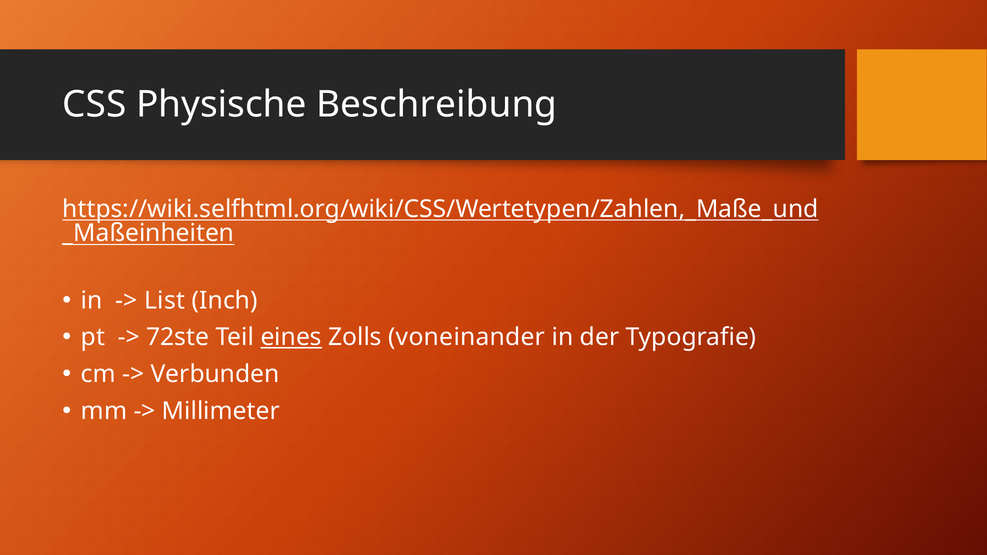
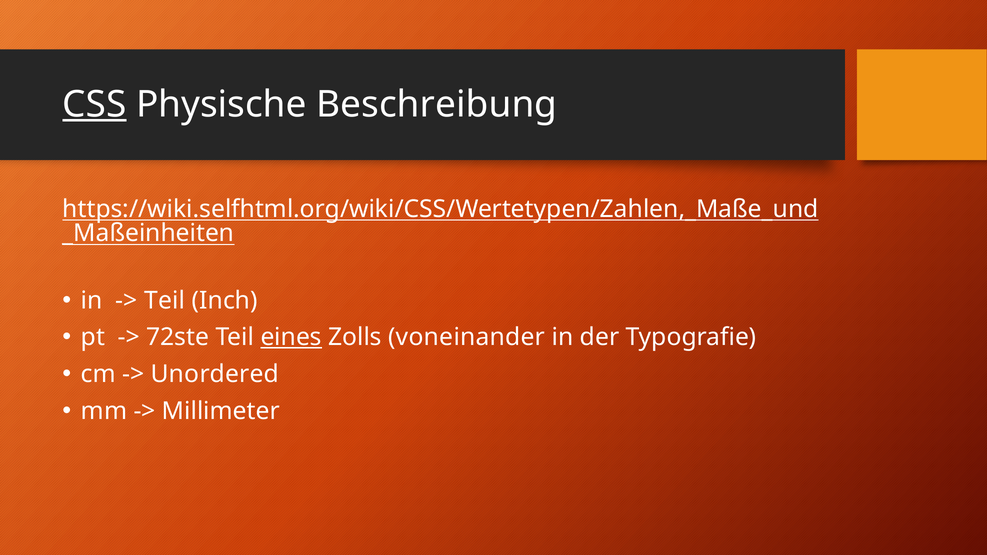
CSS underline: none -> present
List at (165, 301): List -> Teil
Verbunden: Verbunden -> Unordered
